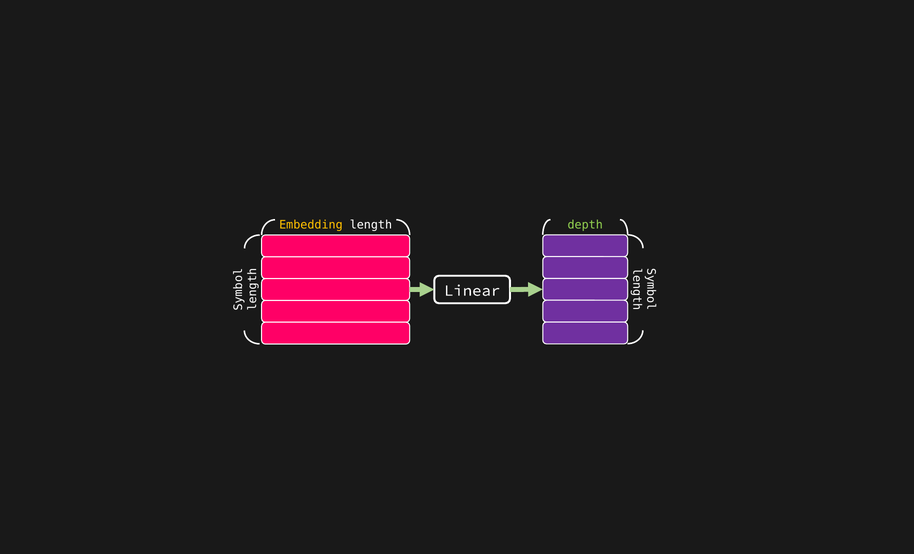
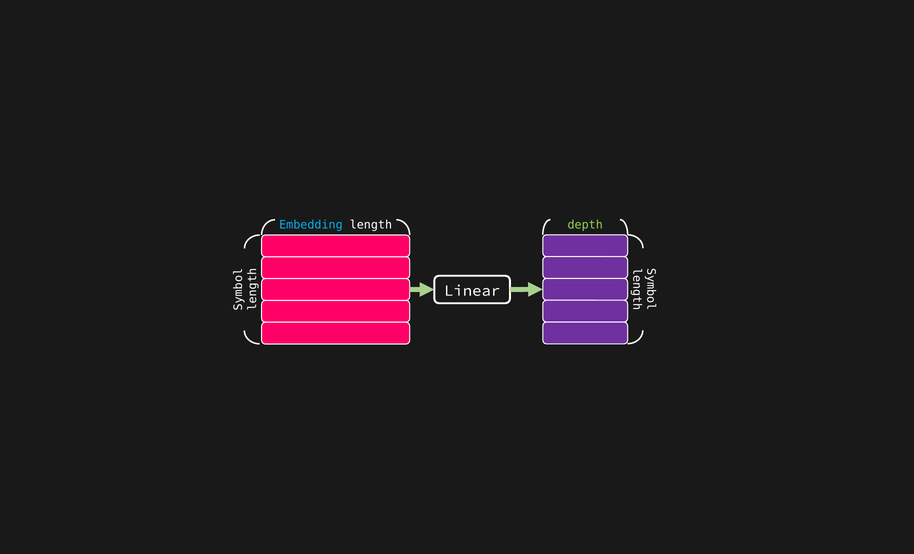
Embedding colour: yellow -> light blue
